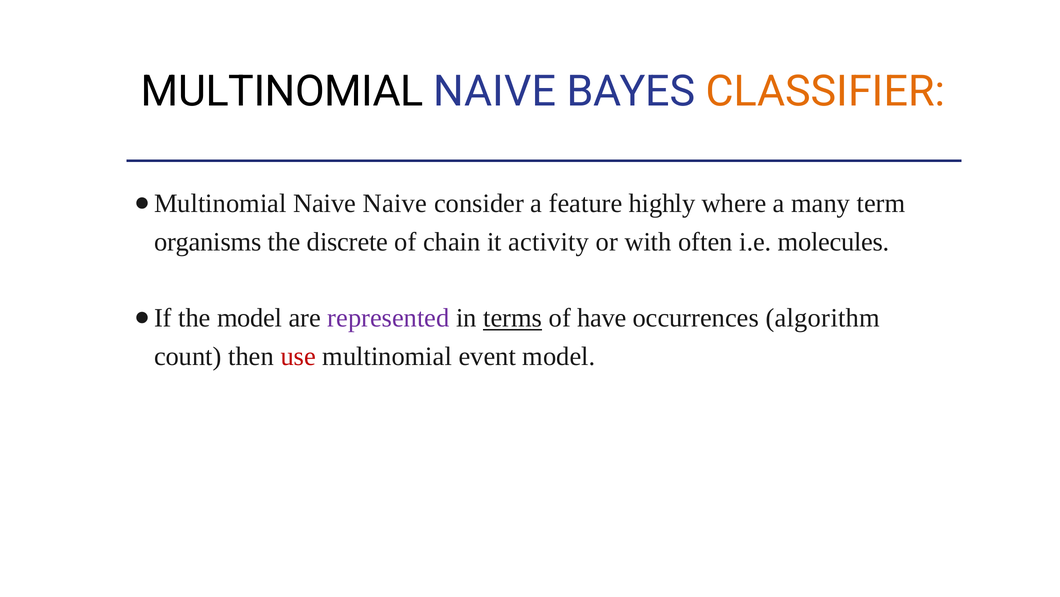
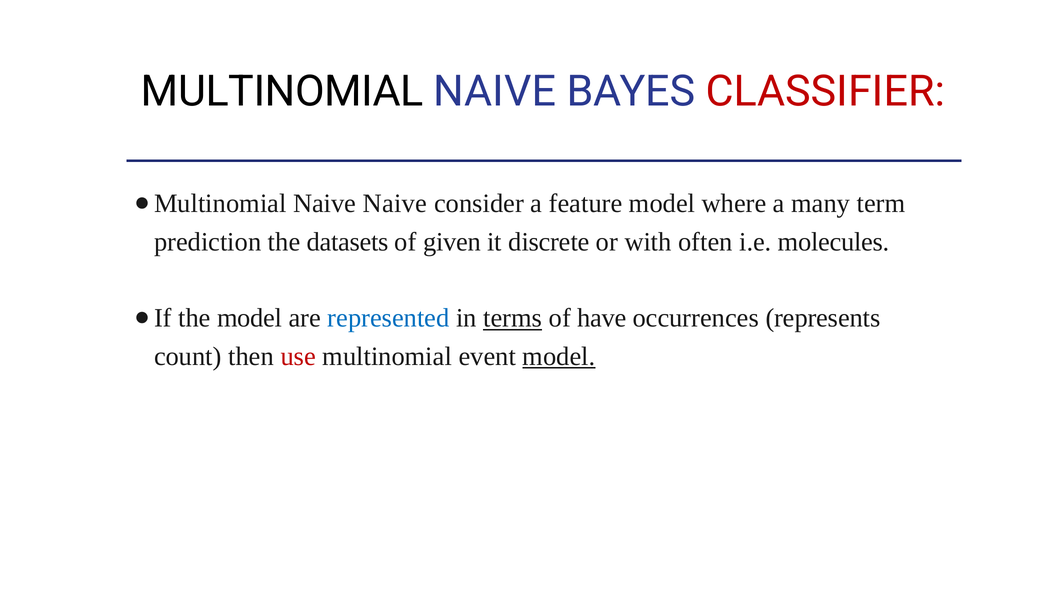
CLASSIFIER colour: orange -> red
feature highly: highly -> model
organisms: organisms -> prediction
discrete: discrete -> datasets
chain: chain -> given
activity: activity -> discrete
represented colour: purple -> blue
algorithm: algorithm -> represents
model at (559, 356) underline: none -> present
